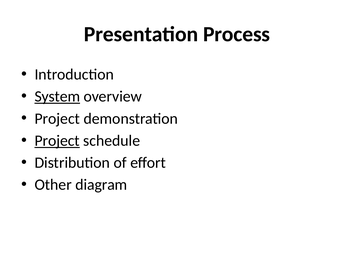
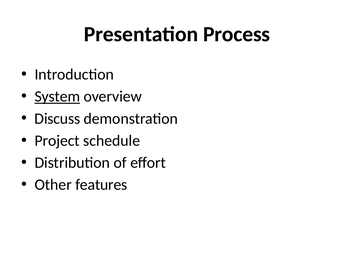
Project at (57, 118): Project -> Discuss
Project at (57, 140) underline: present -> none
diagram: diagram -> features
